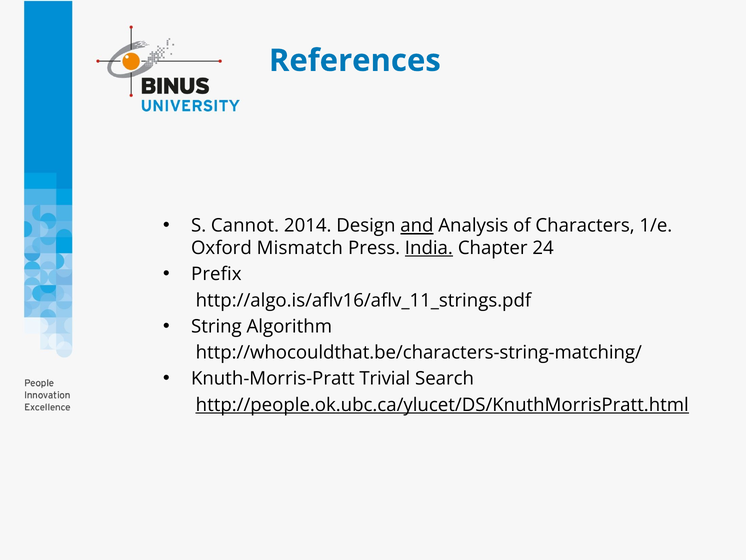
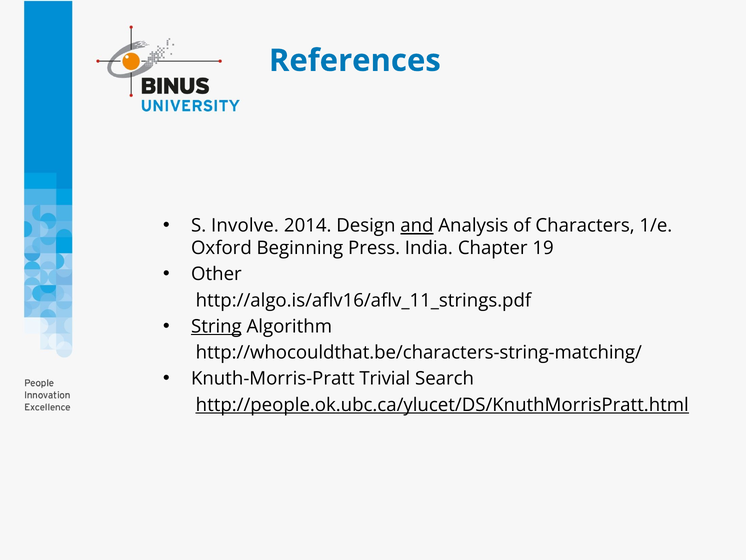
Cannot: Cannot -> Involve
Mismatch: Mismatch -> Beginning
India underline: present -> none
24: 24 -> 19
Prefix: Prefix -> Other
String underline: none -> present
